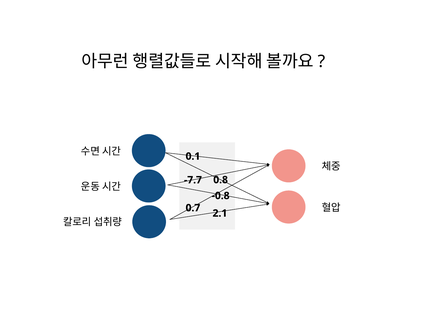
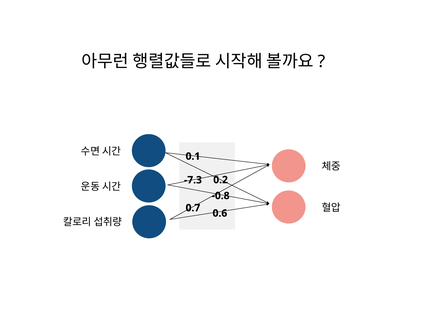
0.8: 0.8 -> 0.2
-7.7: -7.7 -> -7.3
2.1: 2.1 -> 0.6
